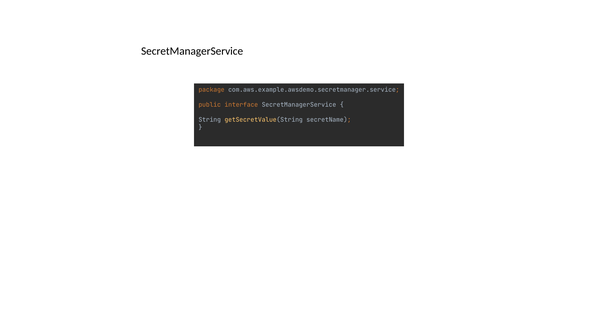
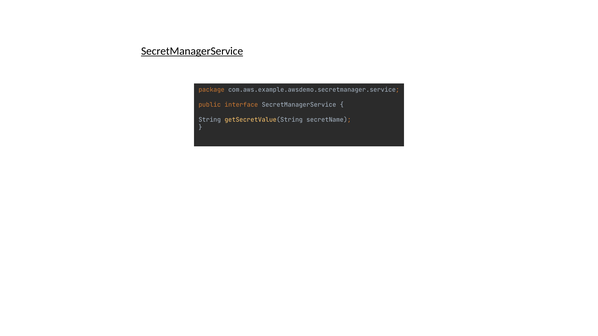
SecretManagerService at (192, 51) underline: none -> present
